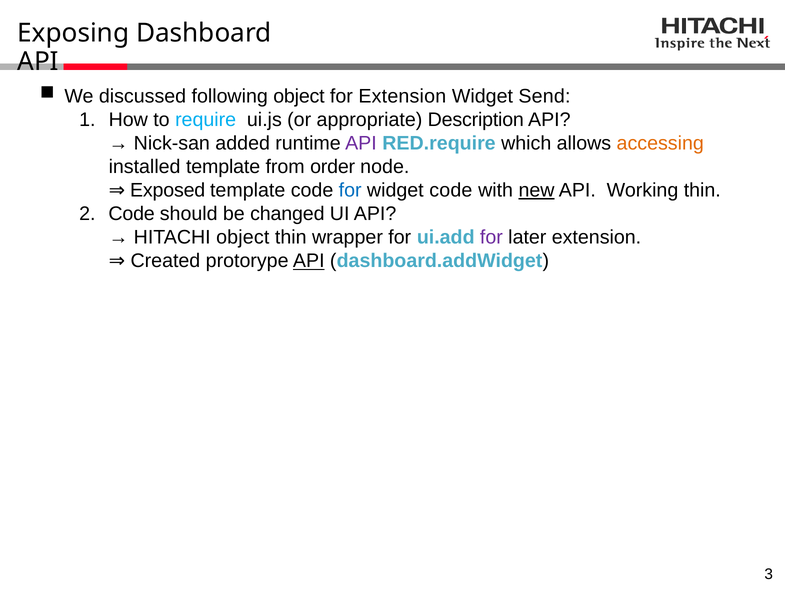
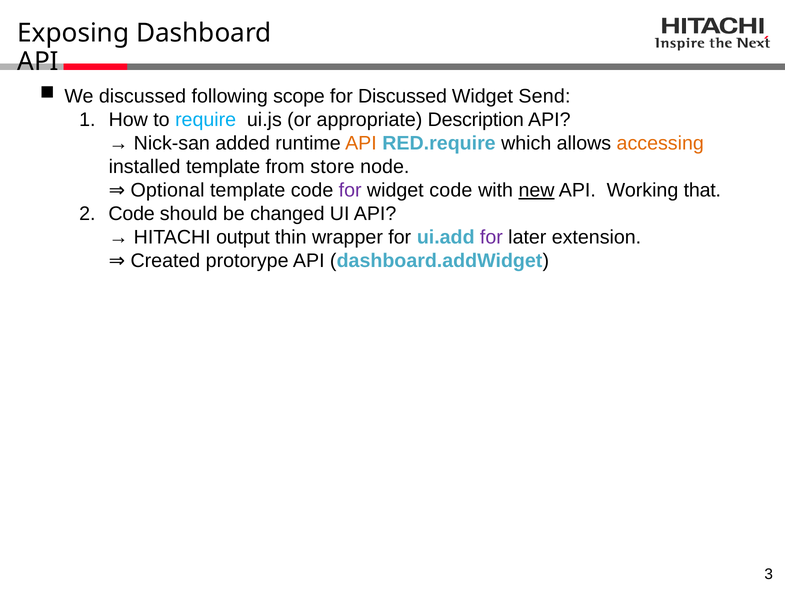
following object: object -> scope
for Extension: Extension -> Discussed
API at (361, 143) colour: purple -> orange
order: order -> store
Exposed: Exposed -> Optional
for at (350, 190) colour: blue -> purple
Working thin: thin -> that
HITACHI object: object -> output
API at (309, 261) underline: present -> none
